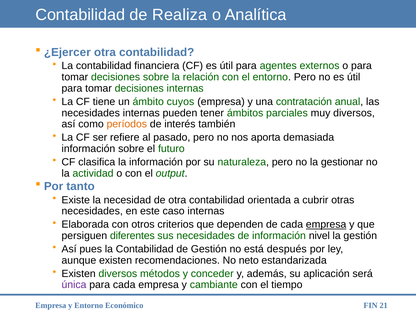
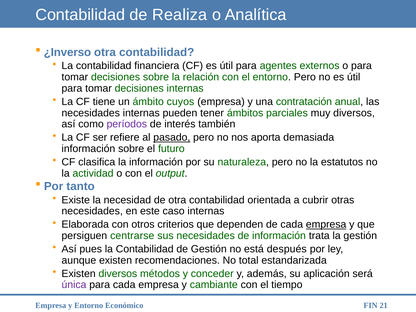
¿Ejercer: ¿Ejercer -> ¿Inverso
períodos colour: orange -> purple
pasado underline: none -> present
gestionar: gestionar -> estatutos
diferentes: diferentes -> centrarse
nivel: nivel -> trata
neto: neto -> total
